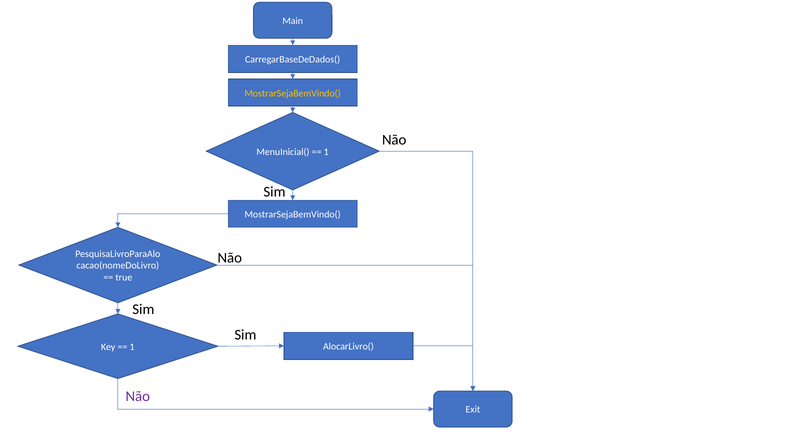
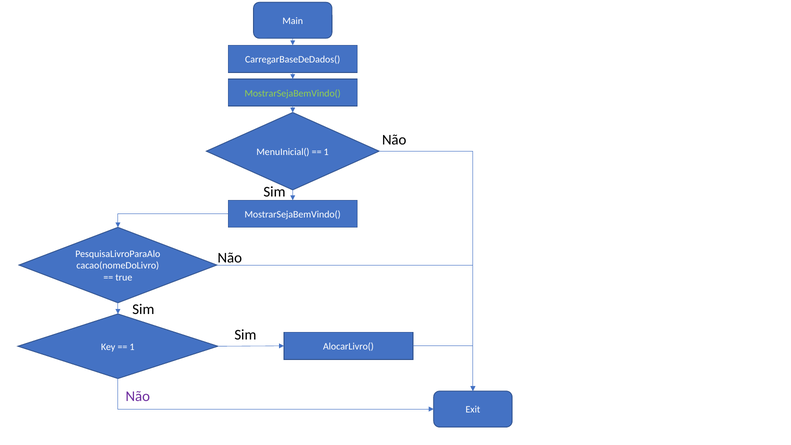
MostrarSejaBemVindo( at (293, 93) colour: yellow -> light green
